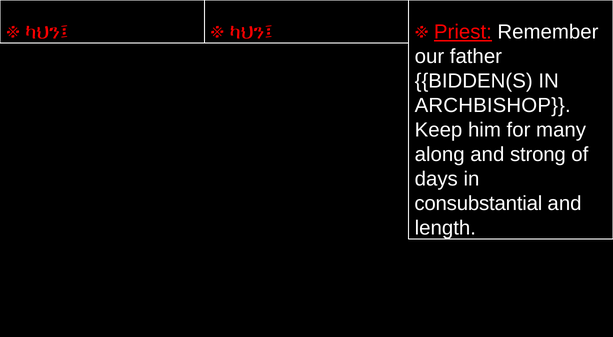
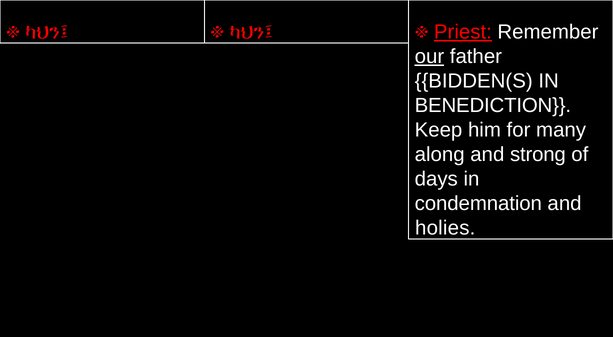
our underline: none -> present
ARCHBISHOP: ARCHBISHOP -> BENEDICTION
consubstantial: consubstantial -> condemnation
length: length -> holies
